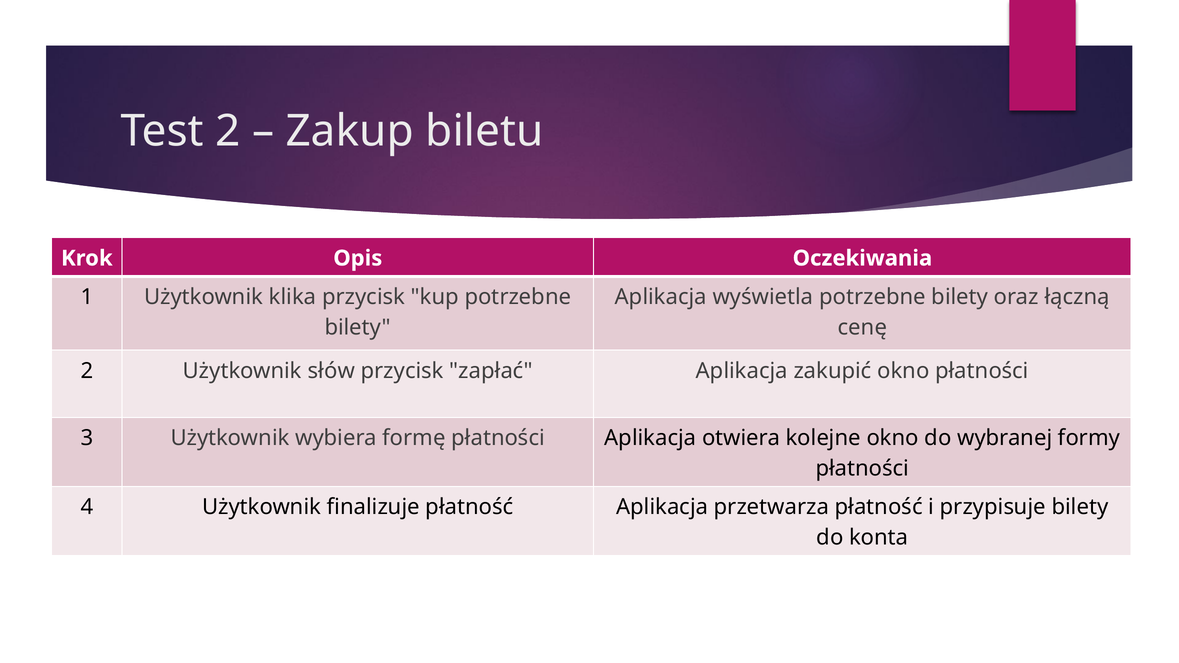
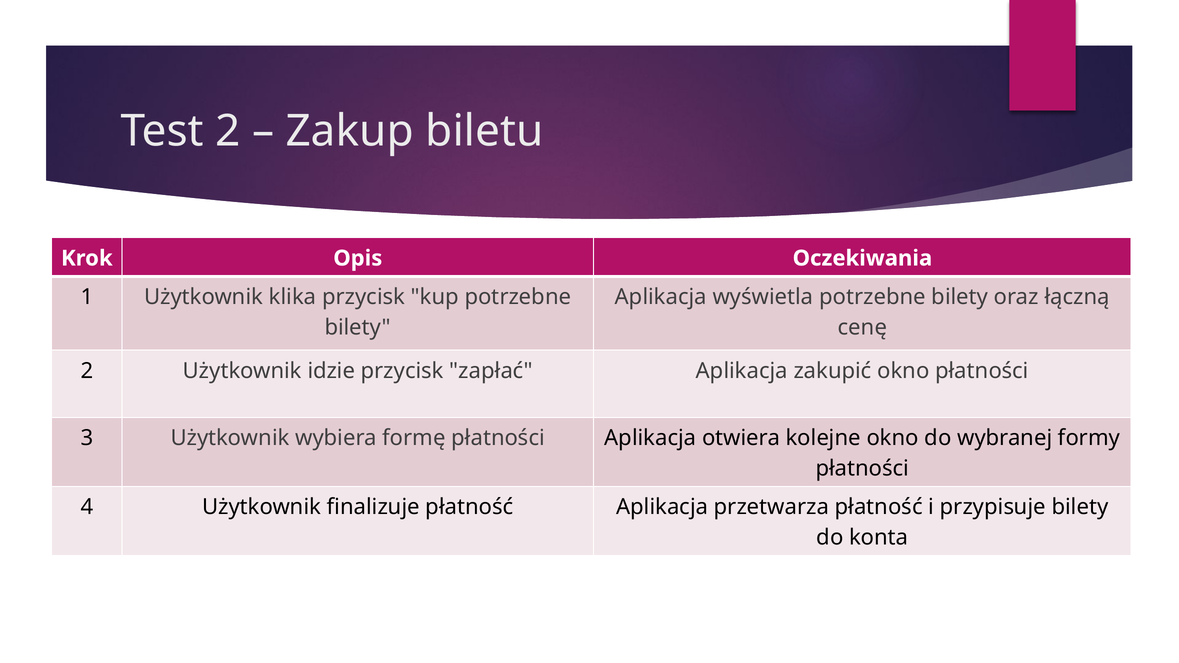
słów: słów -> idzie
